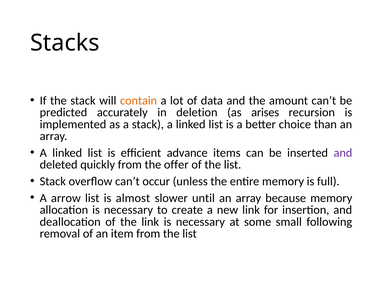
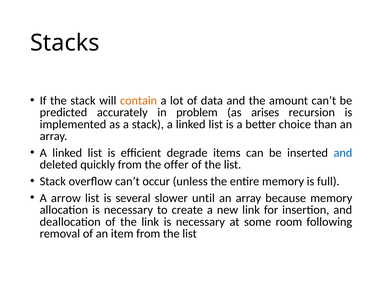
deletion: deletion -> problem
advance: advance -> degrade
and at (343, 153) colour: purple -> blue
almost: almost -> several
small: small -> room
